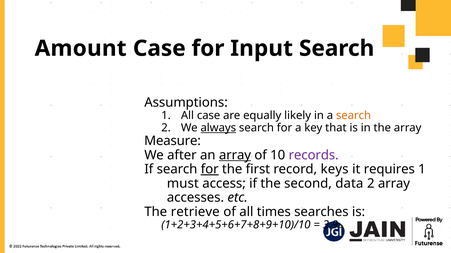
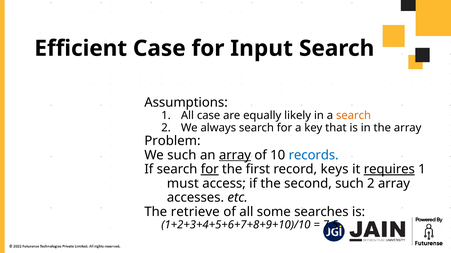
Amount: Amount -> Efficient
always underline: present -> none
Measure: Measure -> Problem
We after: after -> such
records colour: purple -> blue
requires underline: none -> present
second data: data -> such
times: times -> some
3.9: 3.9 -> 7.5
